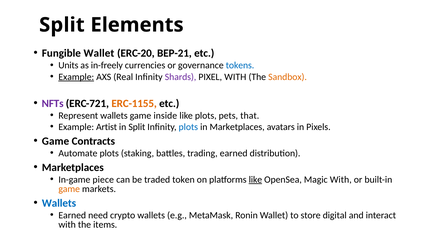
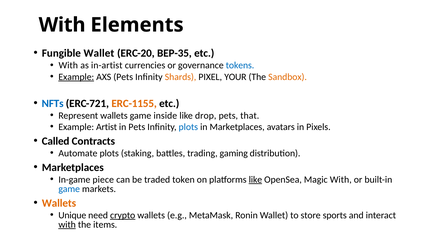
Split at (62, 25): Split -> With
BEP-21: BEP-21 -> BEP-35
Units at (68, 65): Units -> With
in-freely: in-freely -> in-artist
AXS Real: Real -> Pets
Shards colour: purple -> orange
PIXEL WITH: WITH -> YOUR
NFTs colour: purple -> blue
like plots: plots -> drop
in Split: Split -> Pets
Game at (56, 141): Game -> Called
trading earned: earned -> gaming
game at (69, 189) colour: orange -> blue
Wallets at (59, 203) colour: blue -> orange
Earned at (72, 215): Earned -> Unique
crypto underline: none -> present
digital: digital -> sports
with at (67, 225) underline: none -> present
